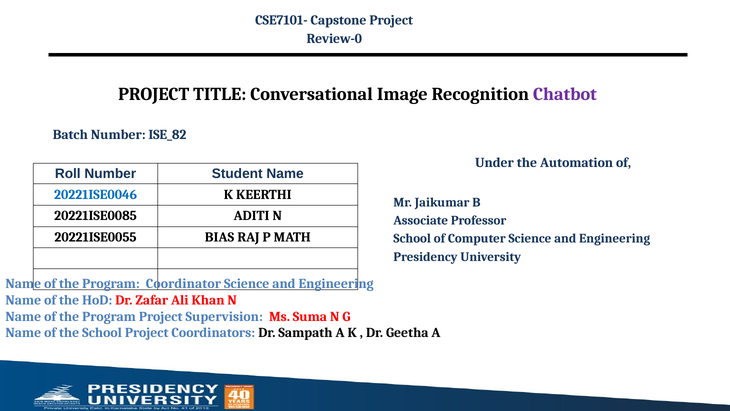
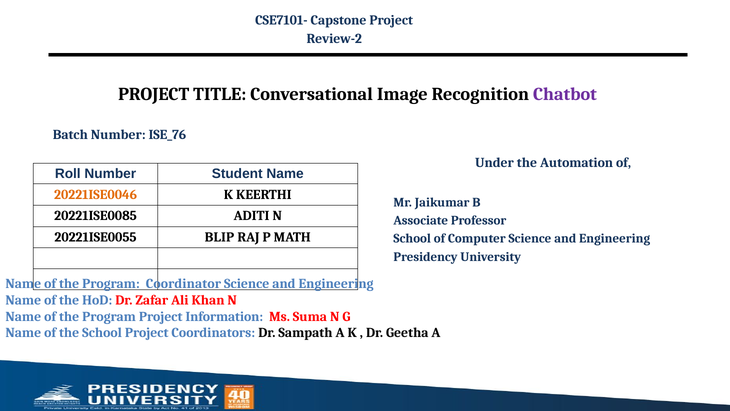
Review-0: Review-0 -> Review-2
ISE_82: ISE_82 -> ISE_76
20221ISE0046 colour: blue -> orange
BIAS: BIAS -> BLIP
Supervision: Supervision -> Information
